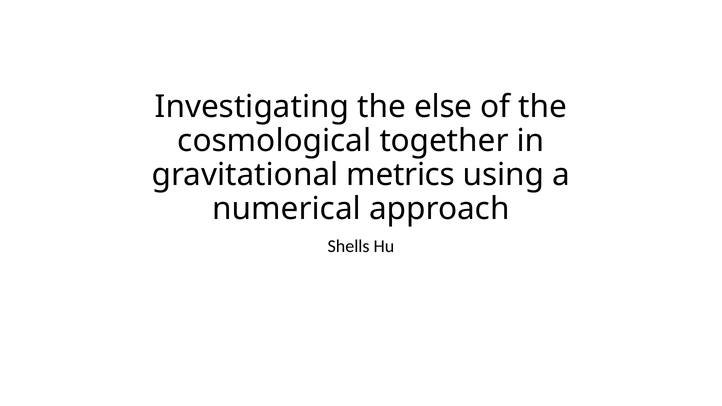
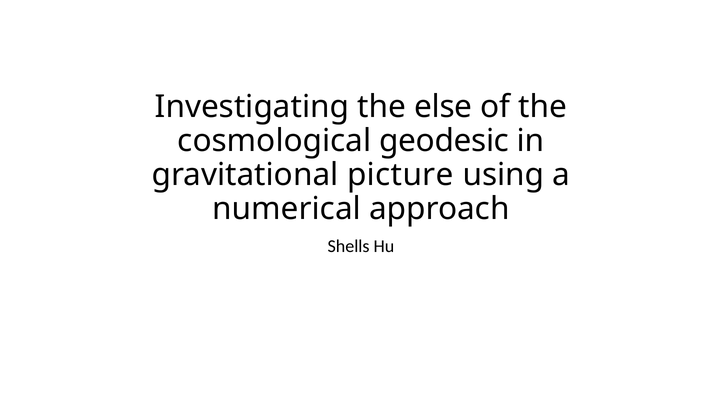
together: together -> geodesic
metrics: metrics -> picture
